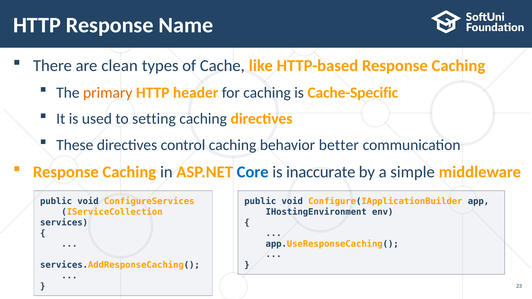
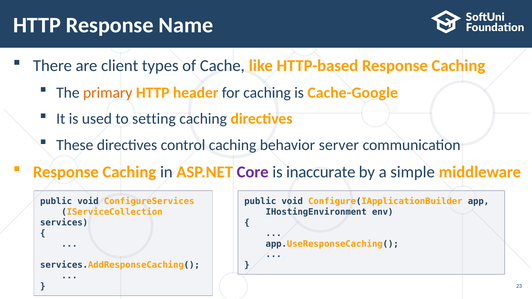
clean: clean -> client
Cache-Specific: Cache-Specific -> Cache-Google
better: better -> server
Core colour: blue -> purple
